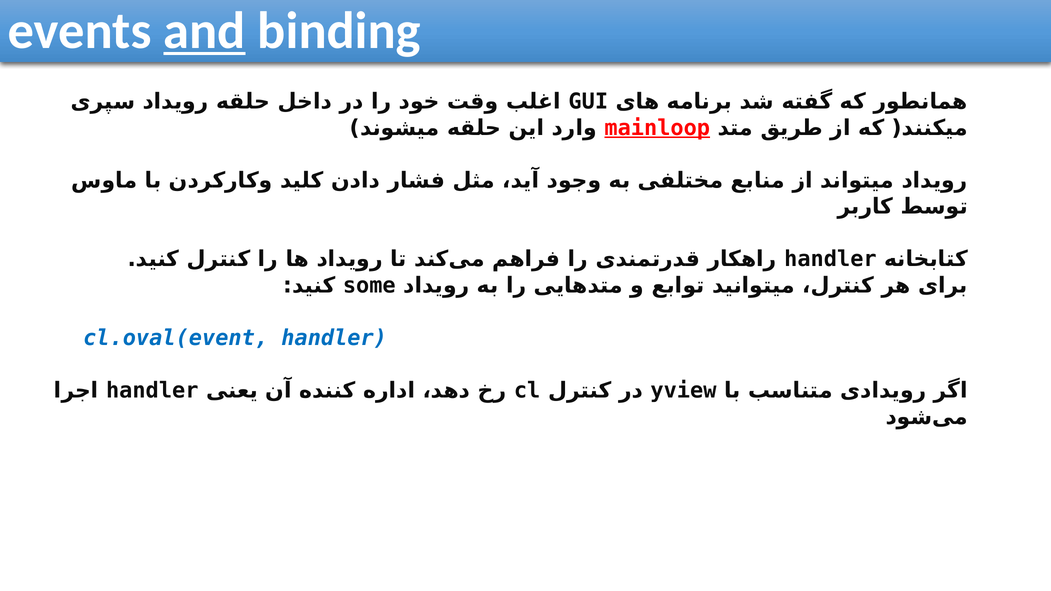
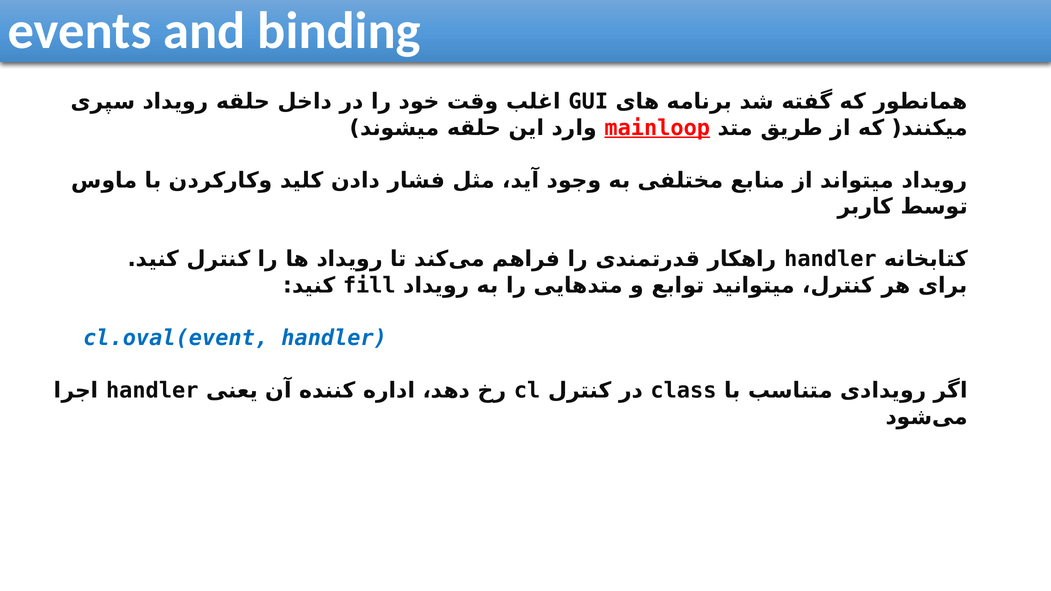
and underline: present -> none
some: some -> fill
yview: yview -> class
